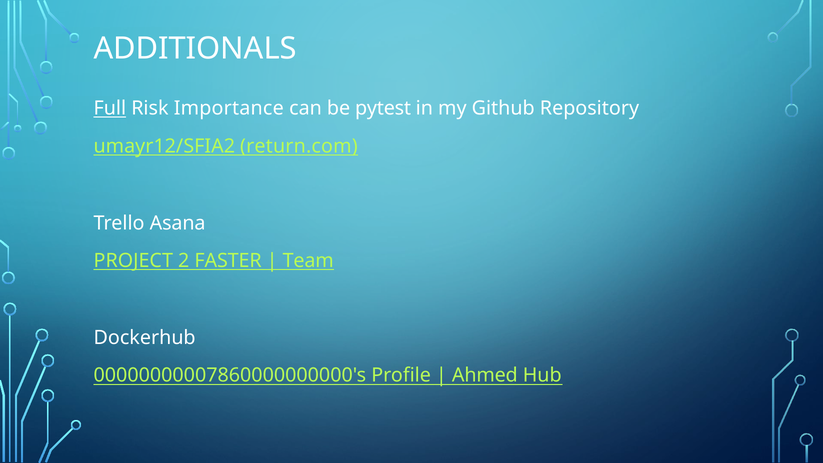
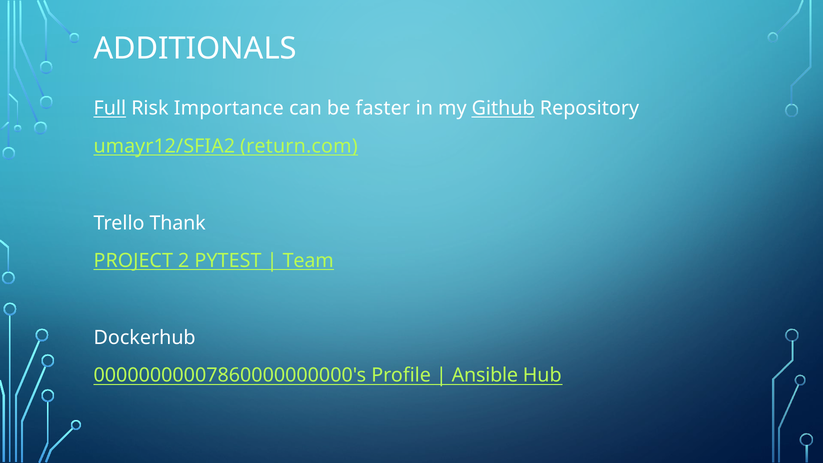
pytest: pytest -> faster
Github underline: none -> present
Asana: Asana -> Thank
FASTER: FASTER -> PYTEST
Ahmed: Ahmed -> Ansible
